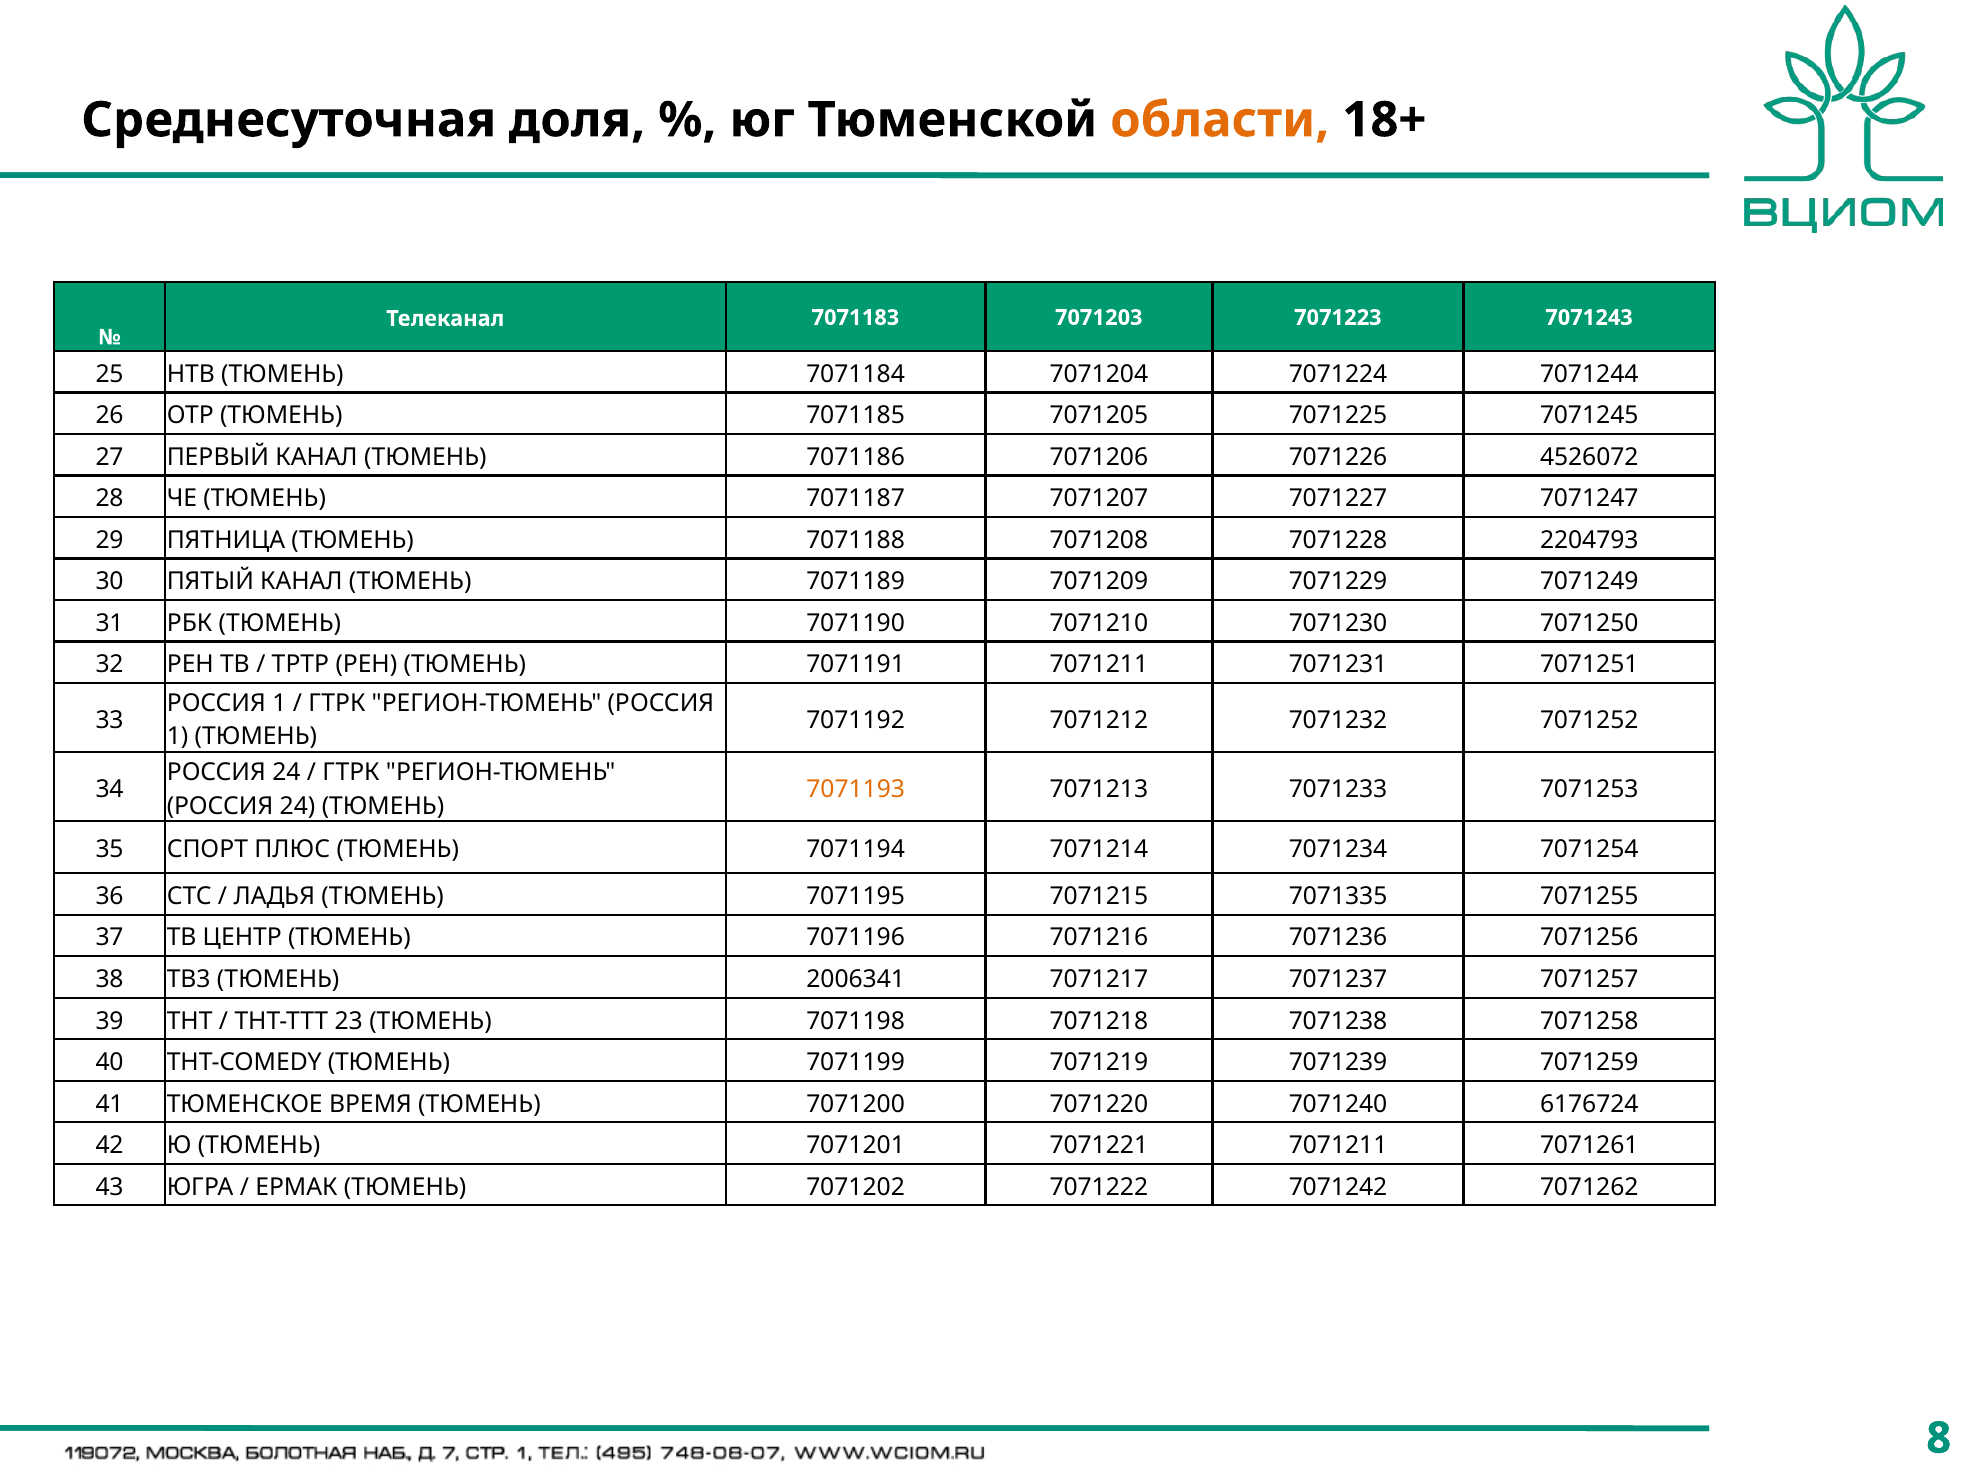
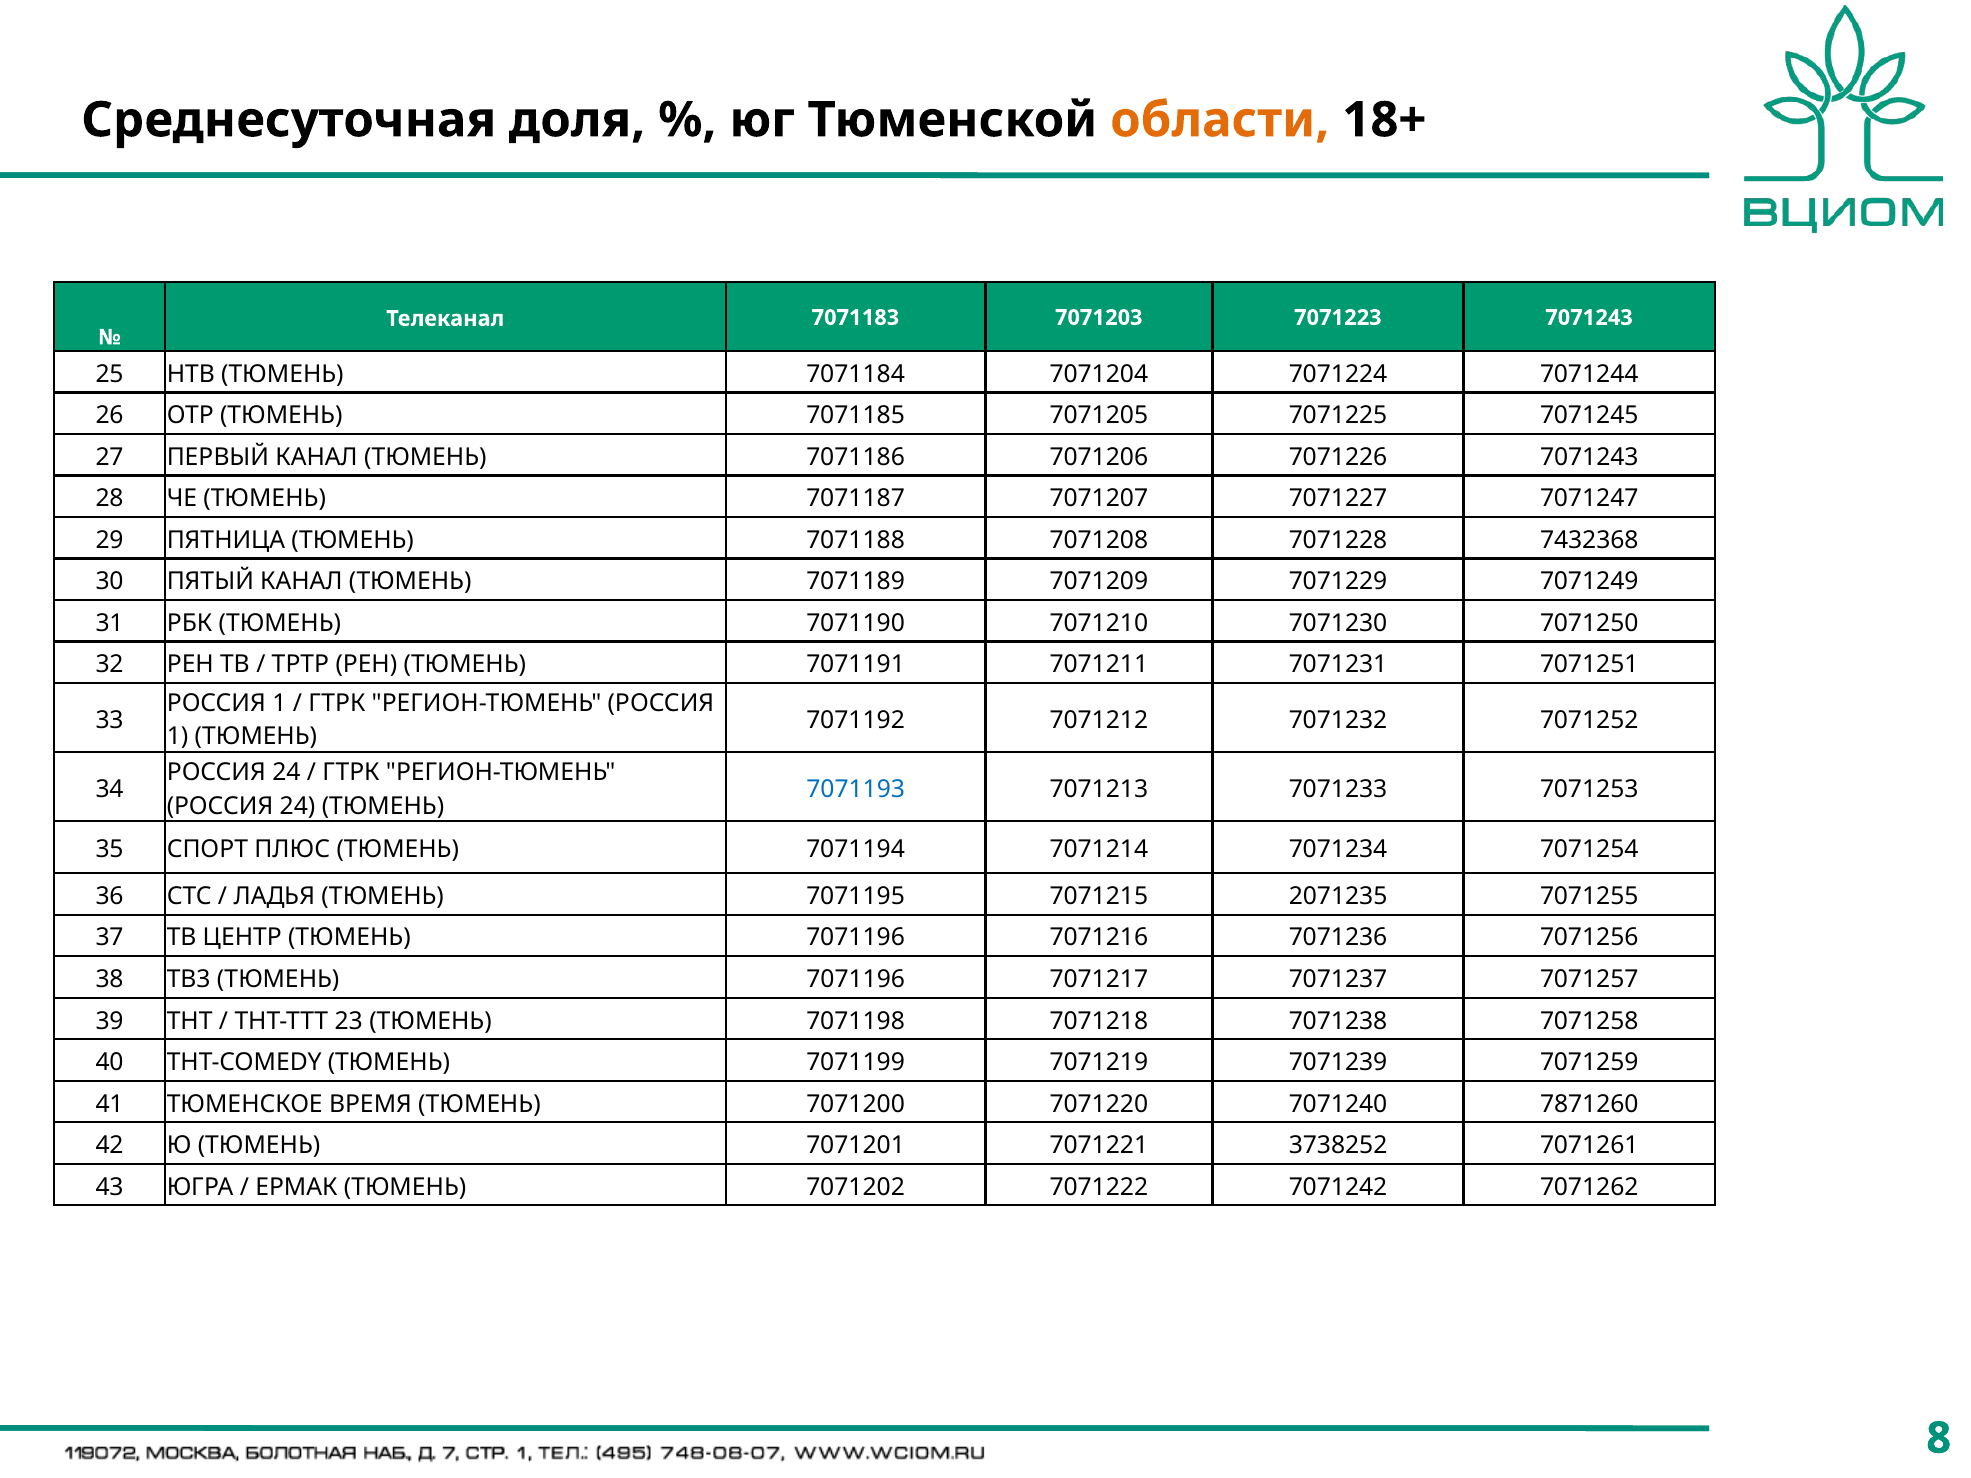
7071226 4526072: 4526072 -> 7071243
2204793: 2204793 -> 7432368
7071193 colour: orange -> blue
7071335: 7071335 -> 2071235
ТВ3 ТЮМЕНЬ 2006341: 2006341 -> 7071196
6176724: 6176724 -> 7871260
7071221 7071211: 7071211 -> 3738252
